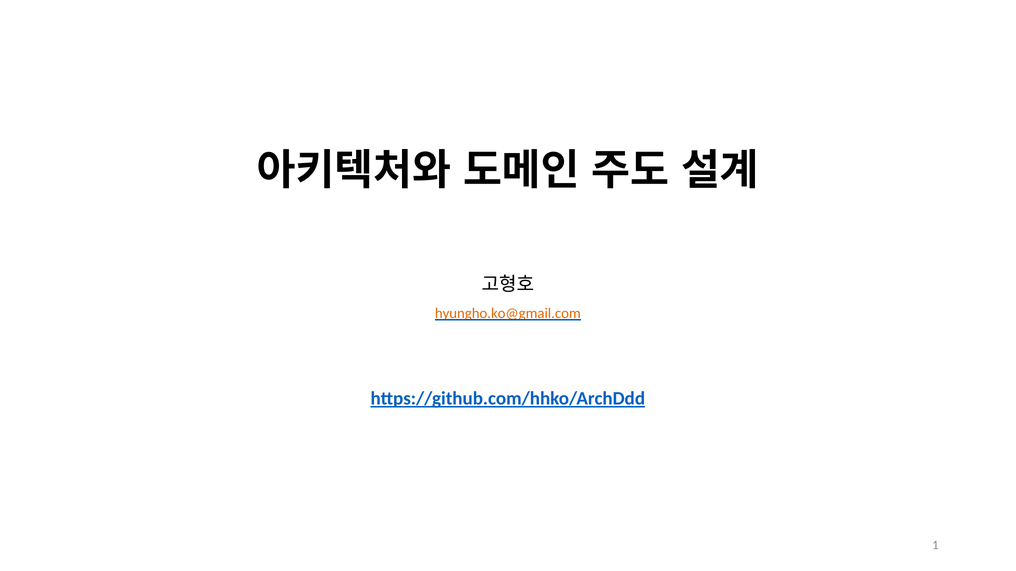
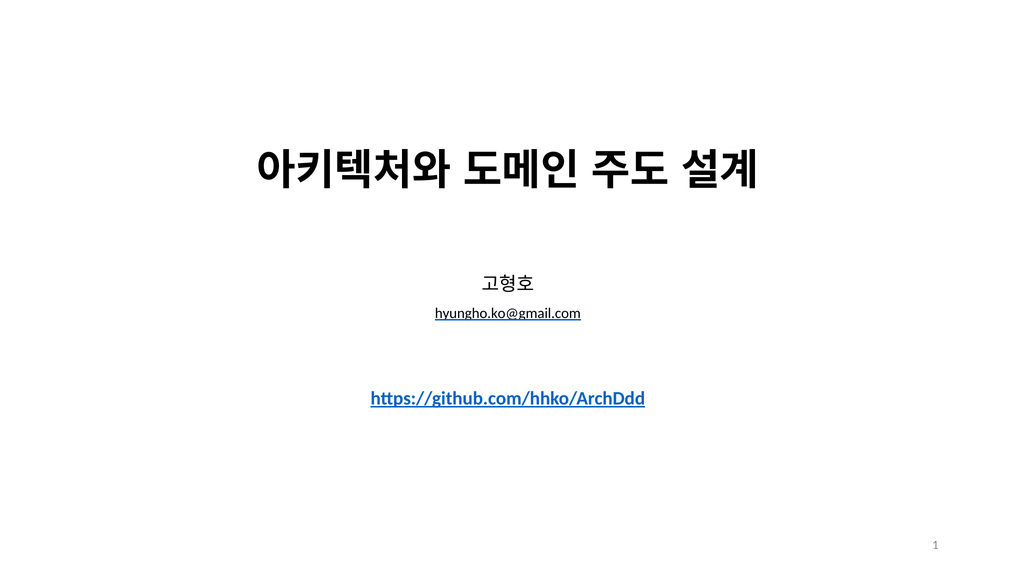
hyungho.ko@gmail.com colour: orange -> black
